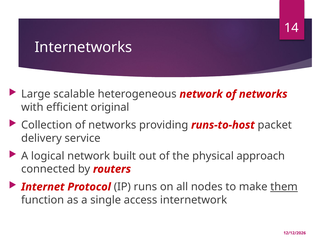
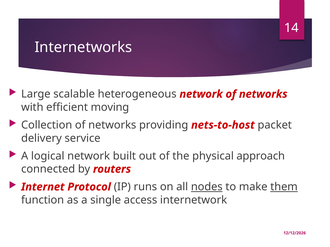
original: original -> moving
runs-to-host: runs-to-host -> nets-to-host
nodes underline: none -> present
